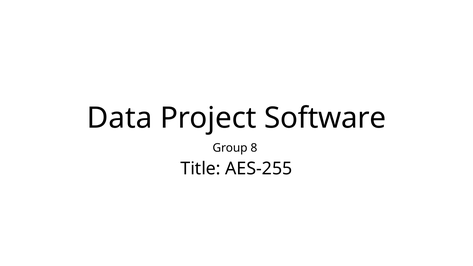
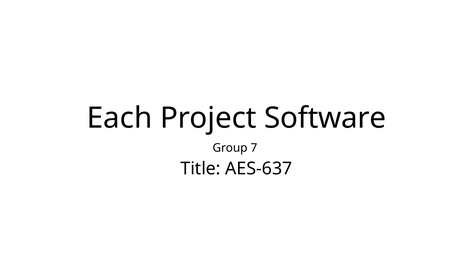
Data: Data -> Each
8: 8 -> 7
AES-255: AES-255 -> AES-637
